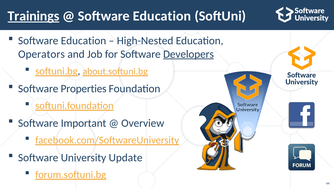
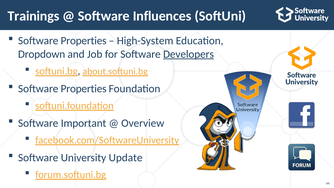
Trainings underline: present -> none
Education at (162, 16): Education -> Influences
Education at (84, 41): Education -> Properties
High-Nested: High-Nested -> High-System
Operators: Operators -> Dropdown
